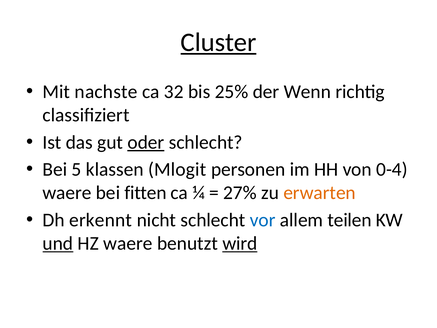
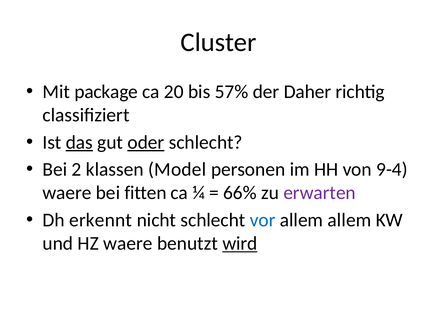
Cluster underline: present -> none
nachste: nachste -> package
32: 32 -> 20
25%: 25% -> 57%
Wenn: Wenn -> Daher
das underline: none -> present
5: 5 -> 2
Mlogit: Mlogit -> Model
0-4: 0-4 -> 9-4
27%: 27% -> 66%
erwarten colour: orange -> purple
allem teilen: teilen -> allem
und underline: present -> none
